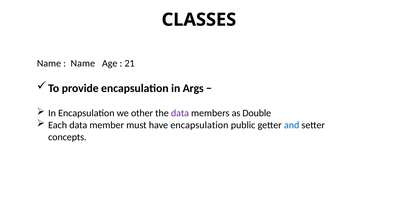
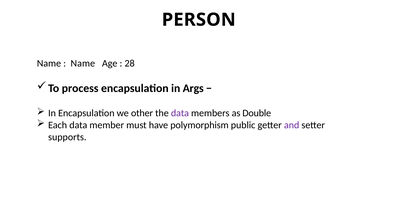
CLASSES: CLASSES -> PERSON
21: 21 -> 28
provide: provide -> process
have encapsulation: encapsulation -> polymorphism
and colour: blue -> purple
concepts: concepts -> supports
